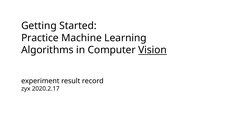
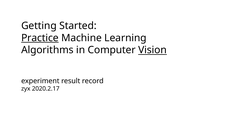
Practice underline: none -> present
